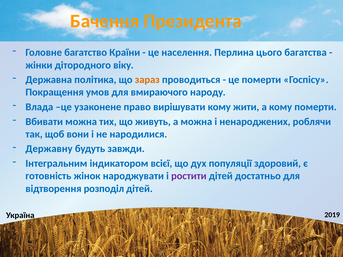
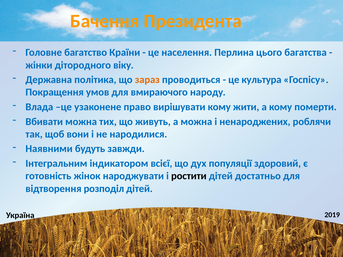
це померти: померти -> культура
Державну: Державну -> Наявними
ростити colour: purple -> black
